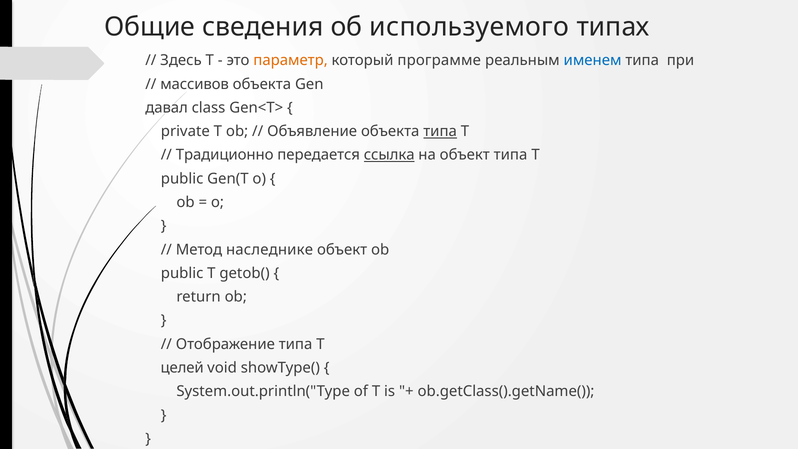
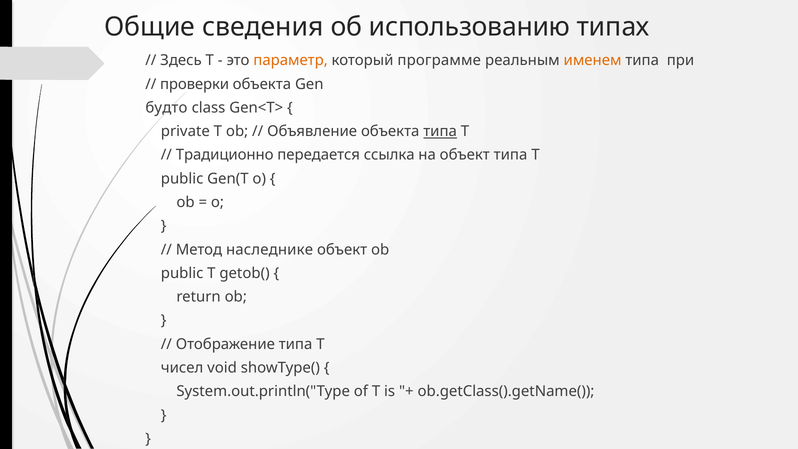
используемого: используемого -> использованию
именем colour: blue -> orange
массивов: массивов -> проверки
давал: давал -> будто
ссылка underline: present -> none
целей: целей -> чисел
